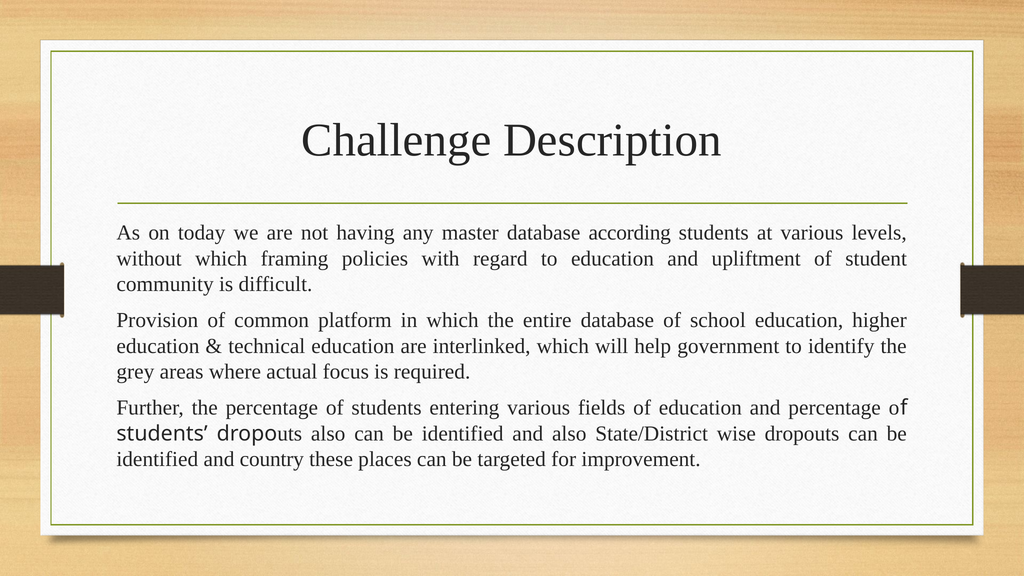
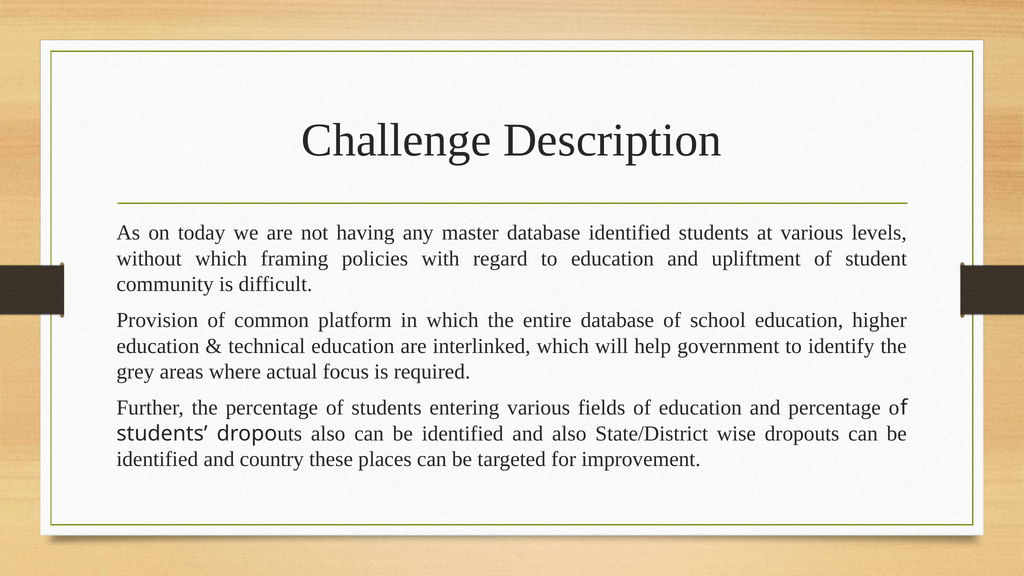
database according: according -> identified
